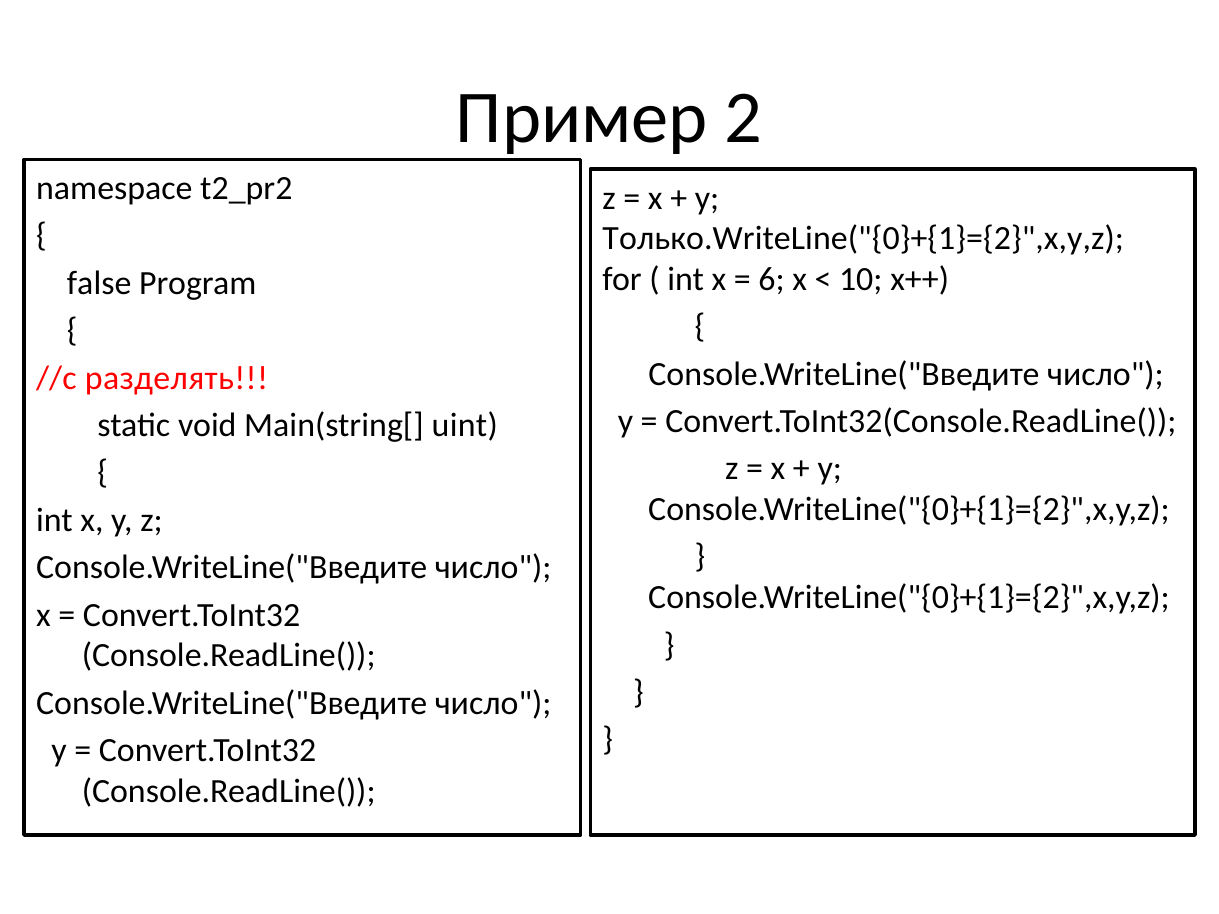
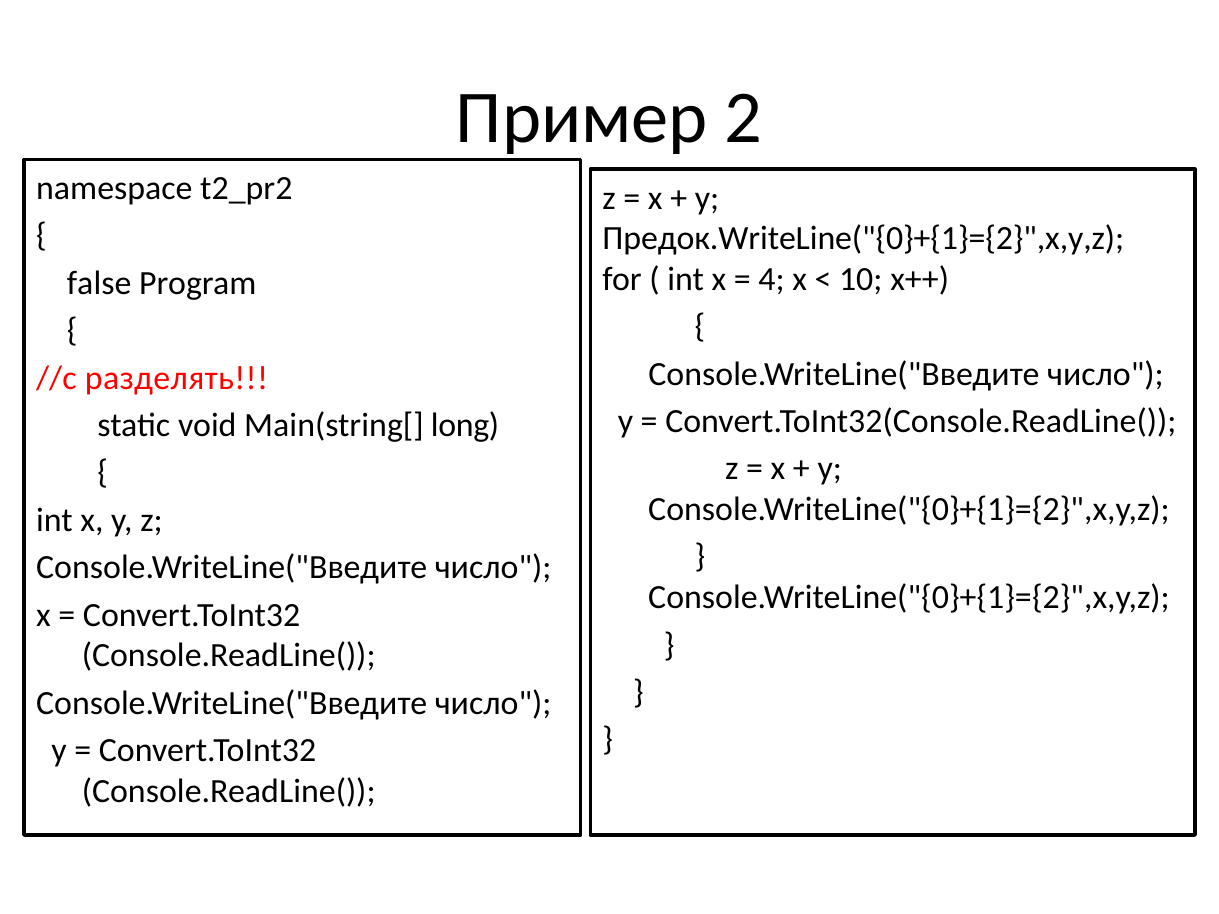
Только.WriteLine("{0}+{1}={2}",x,y,z: Только.WriteLine("{0}+{1}={2}",x,y,z -> Предок.WriteLine("{0}+{1}={2}",x,y,z
6: 6 -> 4
uint: uint -> long
